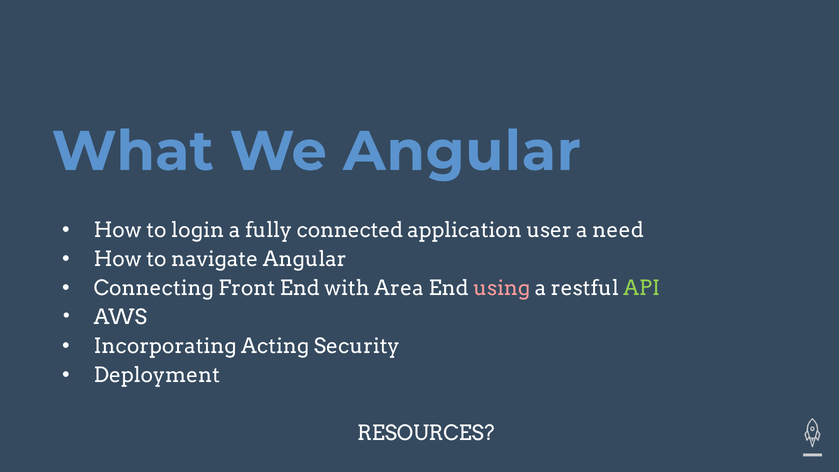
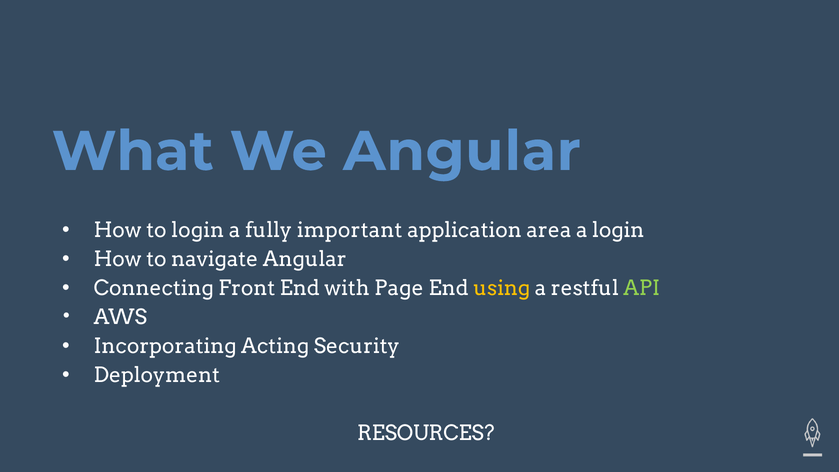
connected: connected -> important
user: user -> area
a need: need -> login
Area: Area -> Page
using colour: pink -> yellow
